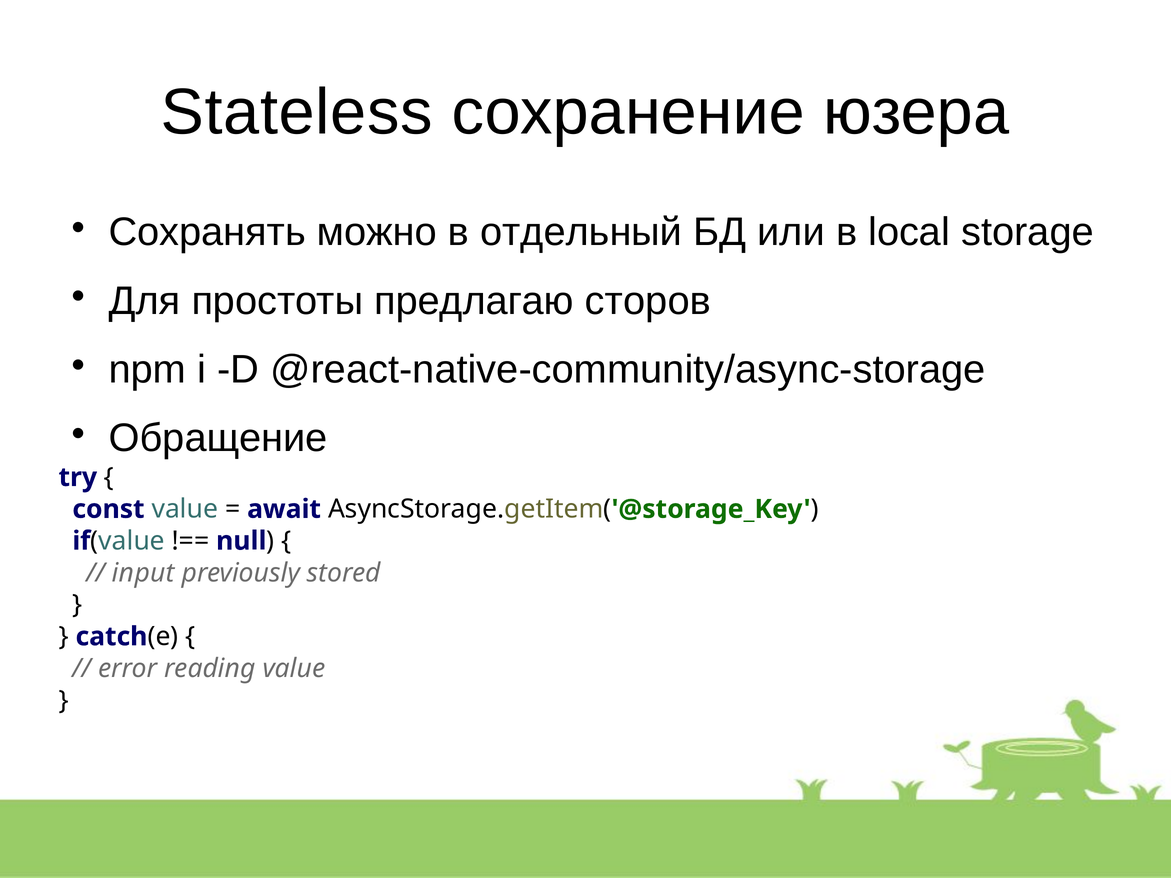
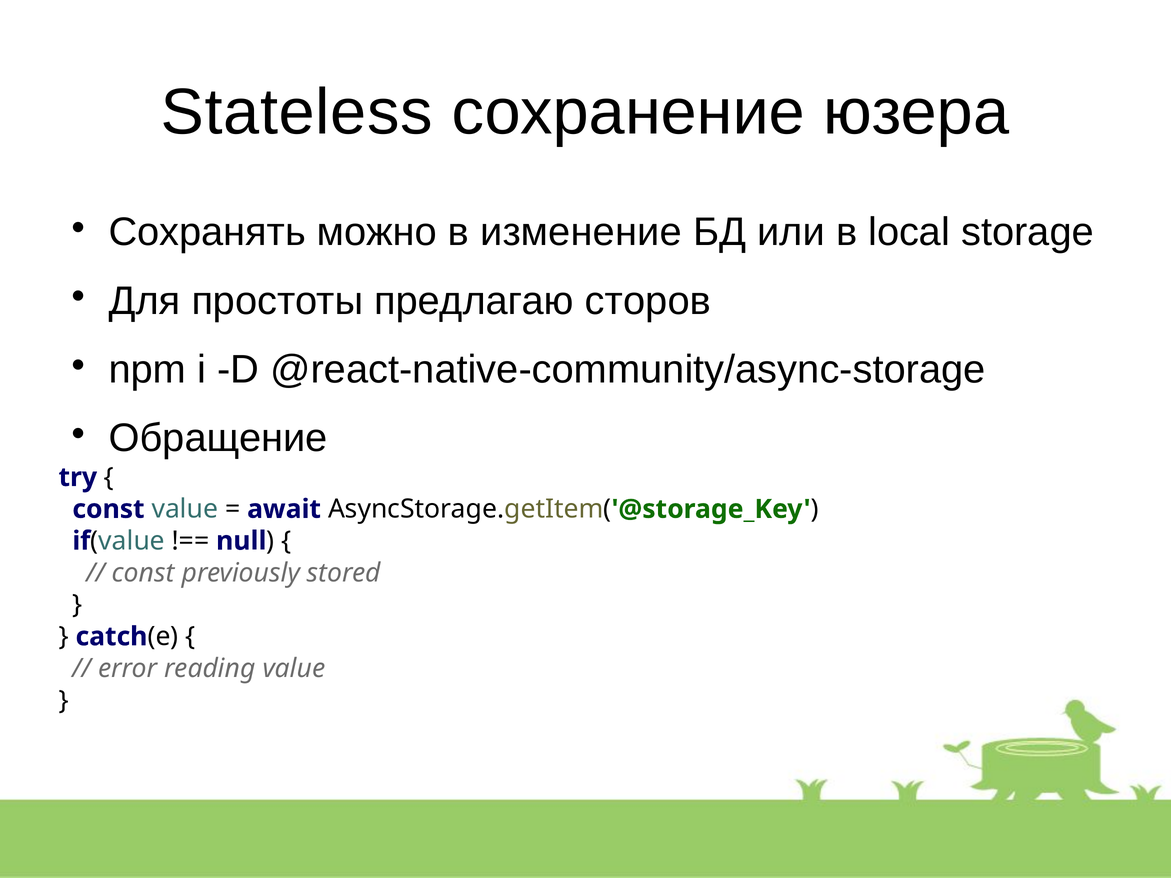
отдельный: отдельный -> изменение
input at (143, 573): input -> const
